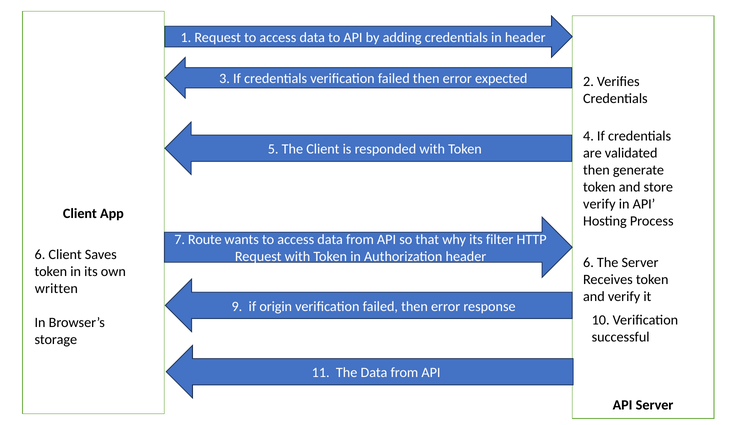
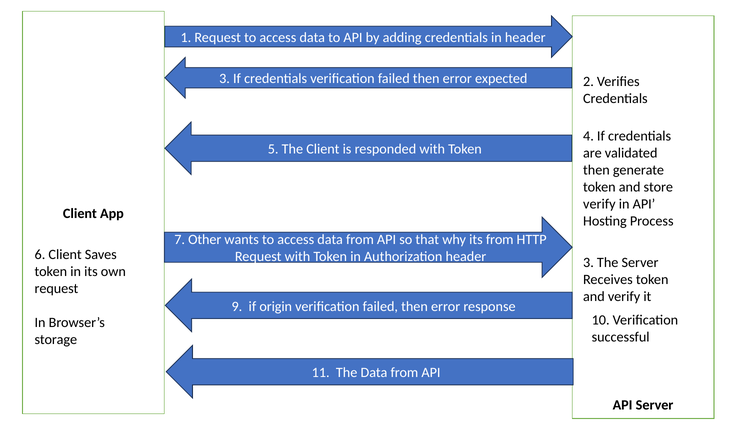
Route: Route -> Other
its filter: filter -> from
header 6: 6 -> 3
written at (56, 289): written -> request
